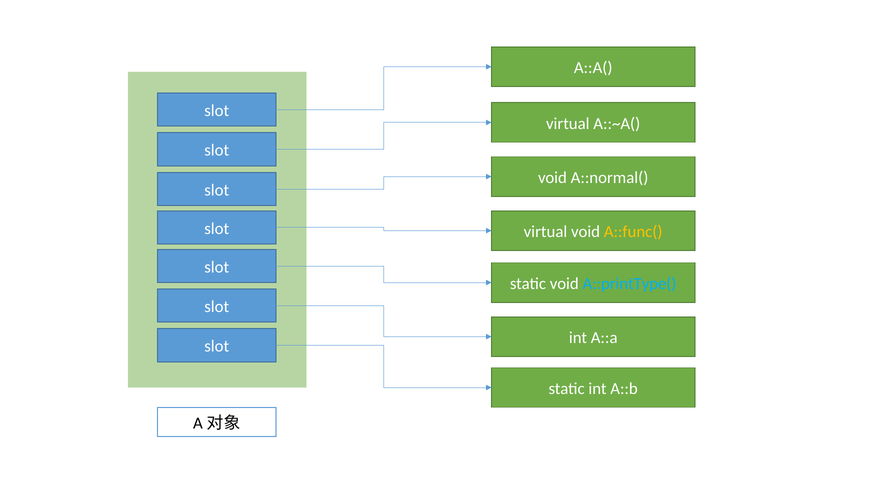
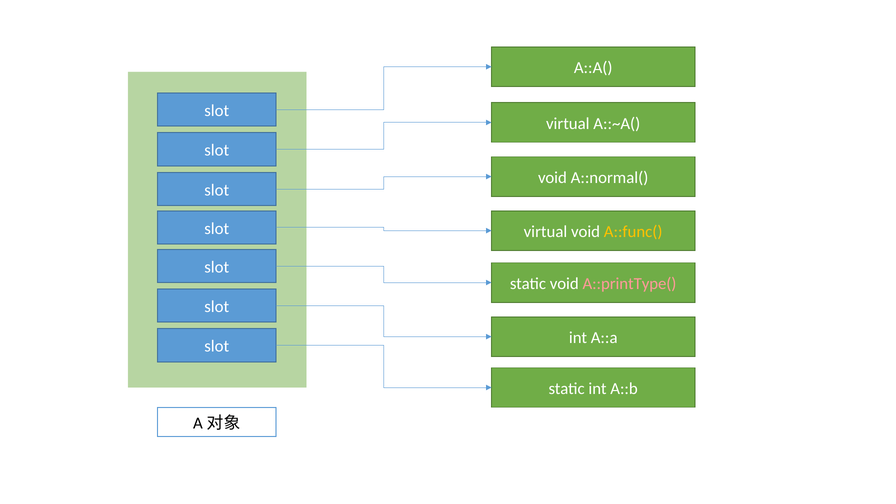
A::printType( colour: light blue -> pink
